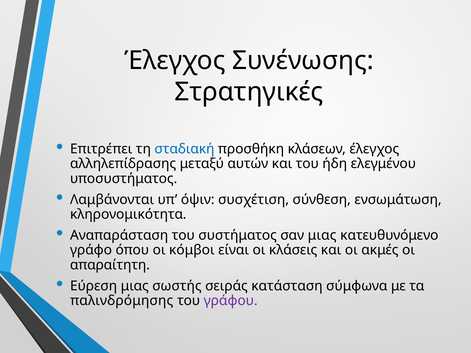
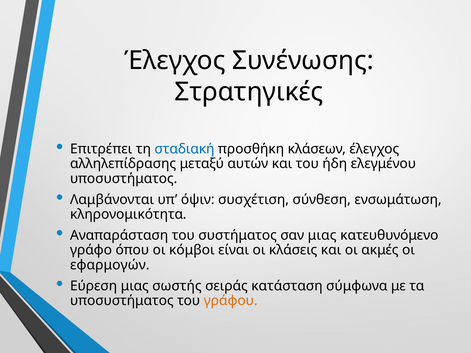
απαραίτητη: απαραίτητη -> εφαρμογών
παλινδρόμησης at (122, 301): παλινδρόμησης -> υποσυστήματος
γράφου colour: purple -> orange
